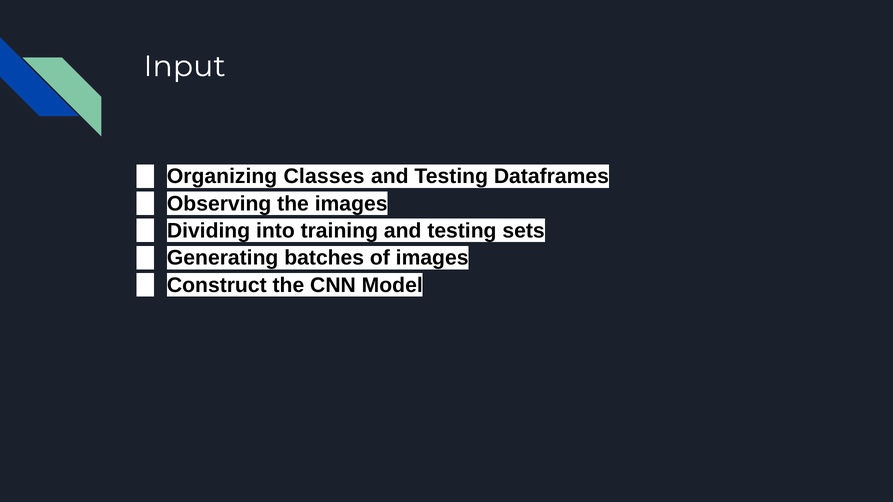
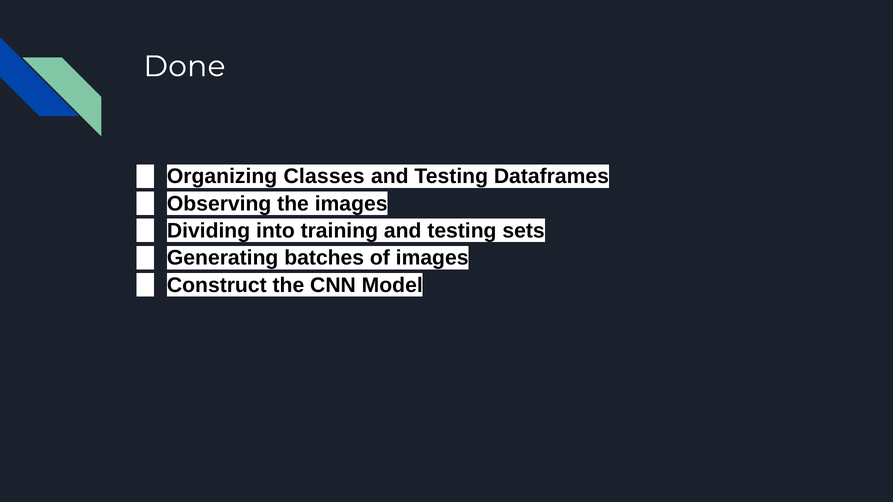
Input: Input -> Done
